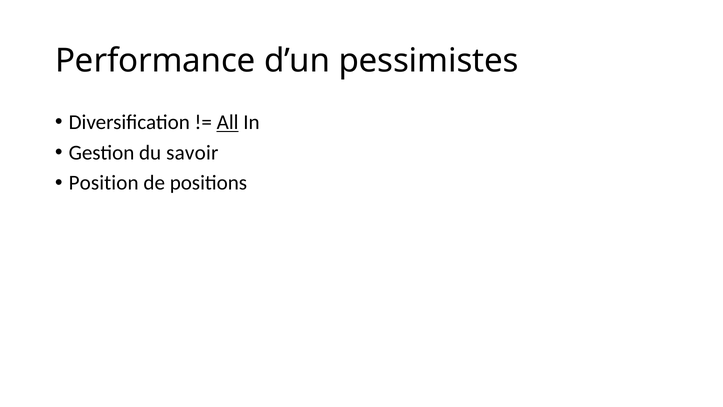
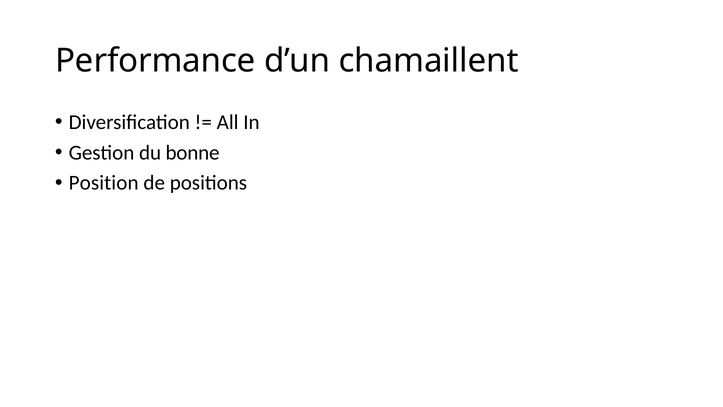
pessimistes: pessimistes -> chamaillent
All underline: present -> none
savoir: savoir -> bonne
